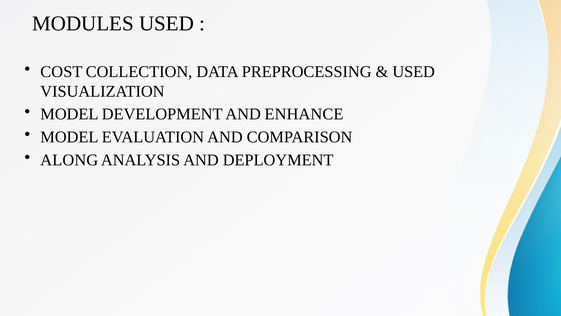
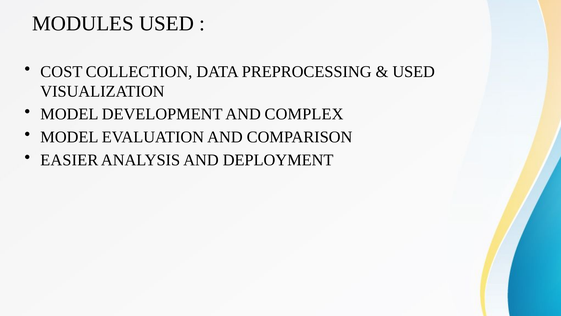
ENHANCE: ENHANCE -> COMPLEX
ALONG: ALONG -> EASIER
